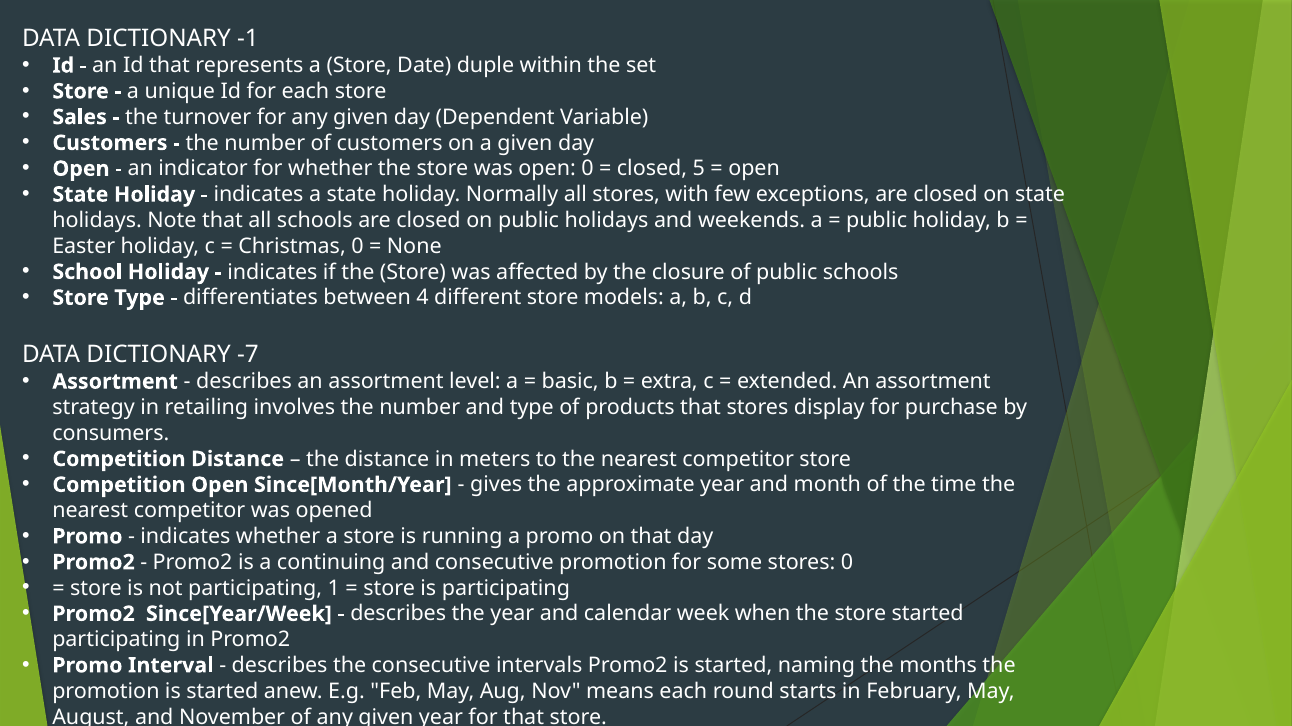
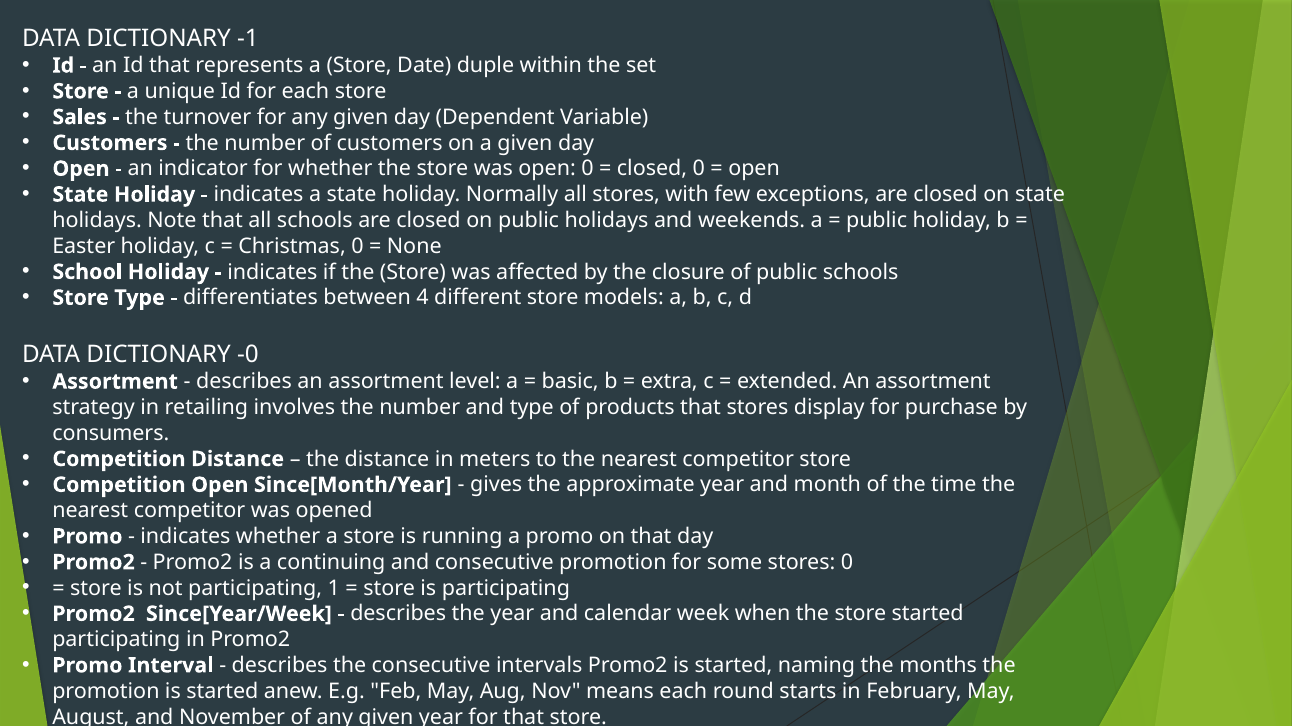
closed 5: 5 -> 0
-7: -7 -> -0
